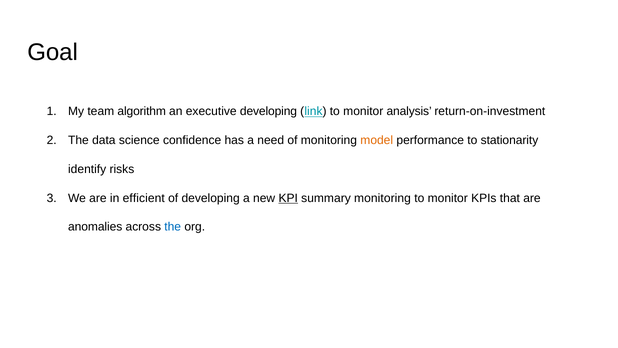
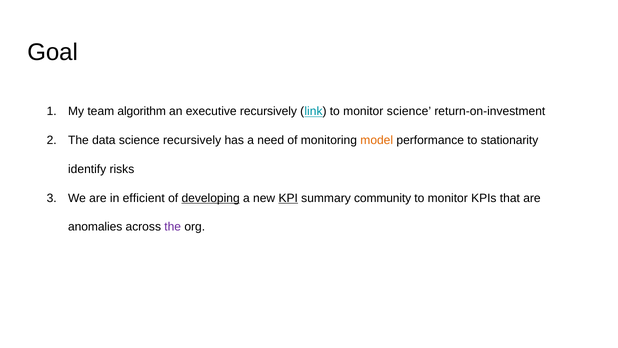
executive developing: developing -> recursively
monitor analysis: analysis -> science
science confidence: confidence -> recursively
developing at (211, 198) underline: none -> present
summary monitoring: monitoring -> community
the at (173, 227) colour: blue -> purple
